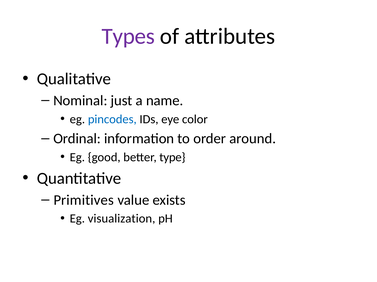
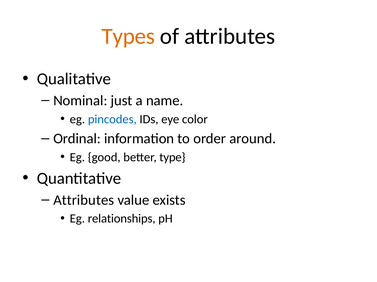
Types colour: purple -> orange
Primitives at (84, 200): Primitives -> Attributes
visualization: visualization -> relationships
